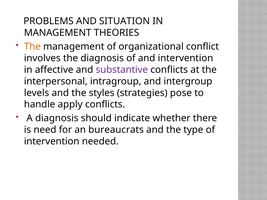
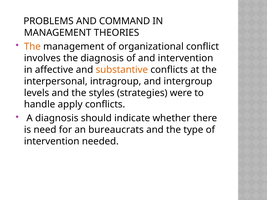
SITUATION: SITUATION -> COMMAND
substantive colour: purple -> orange
pose: pose -> were
